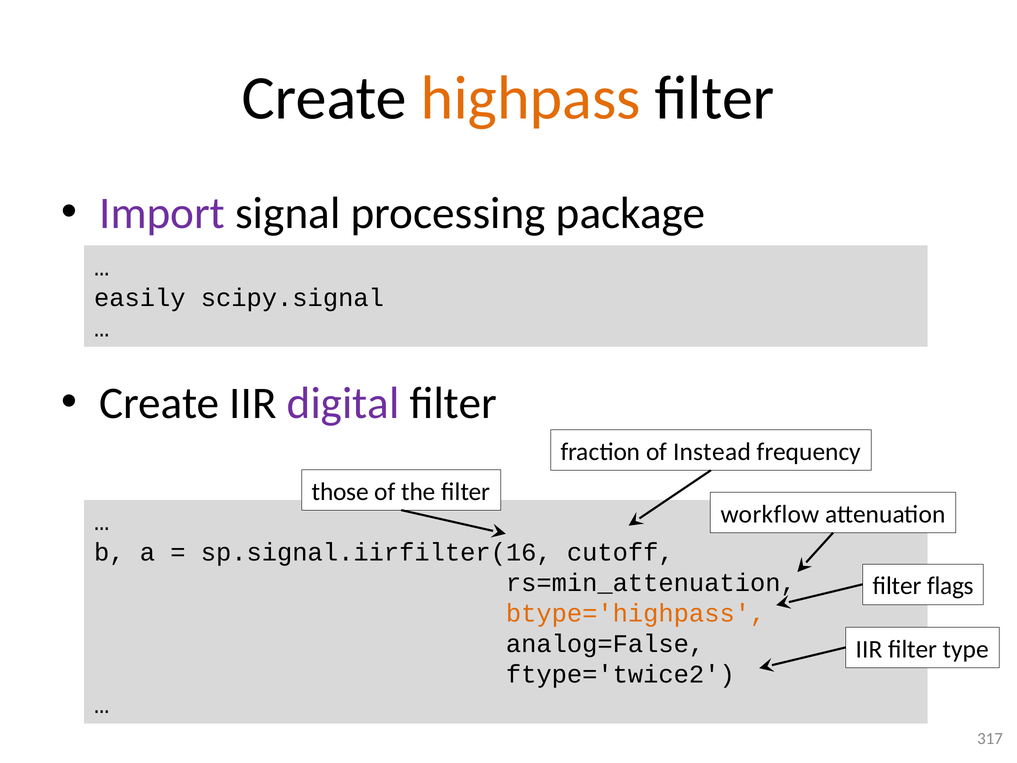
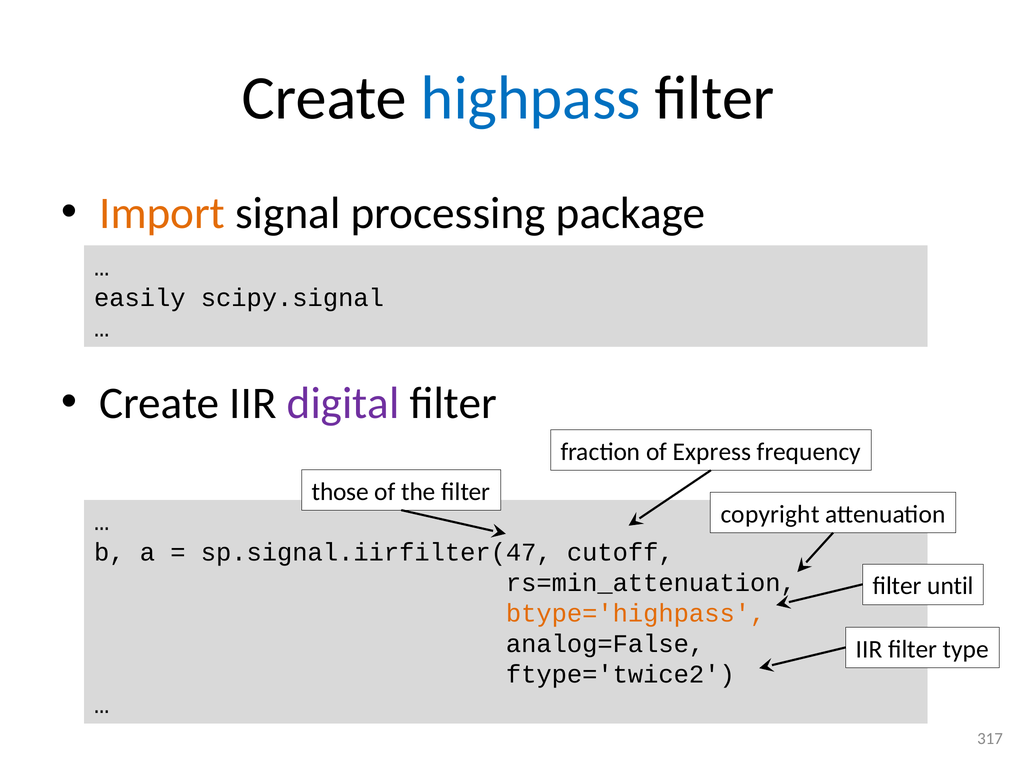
highpass colour: orange -> blue
Import colour: purple -> orange
Instead: Instead -> Express
workflow: workflow -> copyright
sp.signal.iirfilter(16: sp.signal.iirfilter(16 -> sp.signal.iirfilter(47
flags: flags -> until
